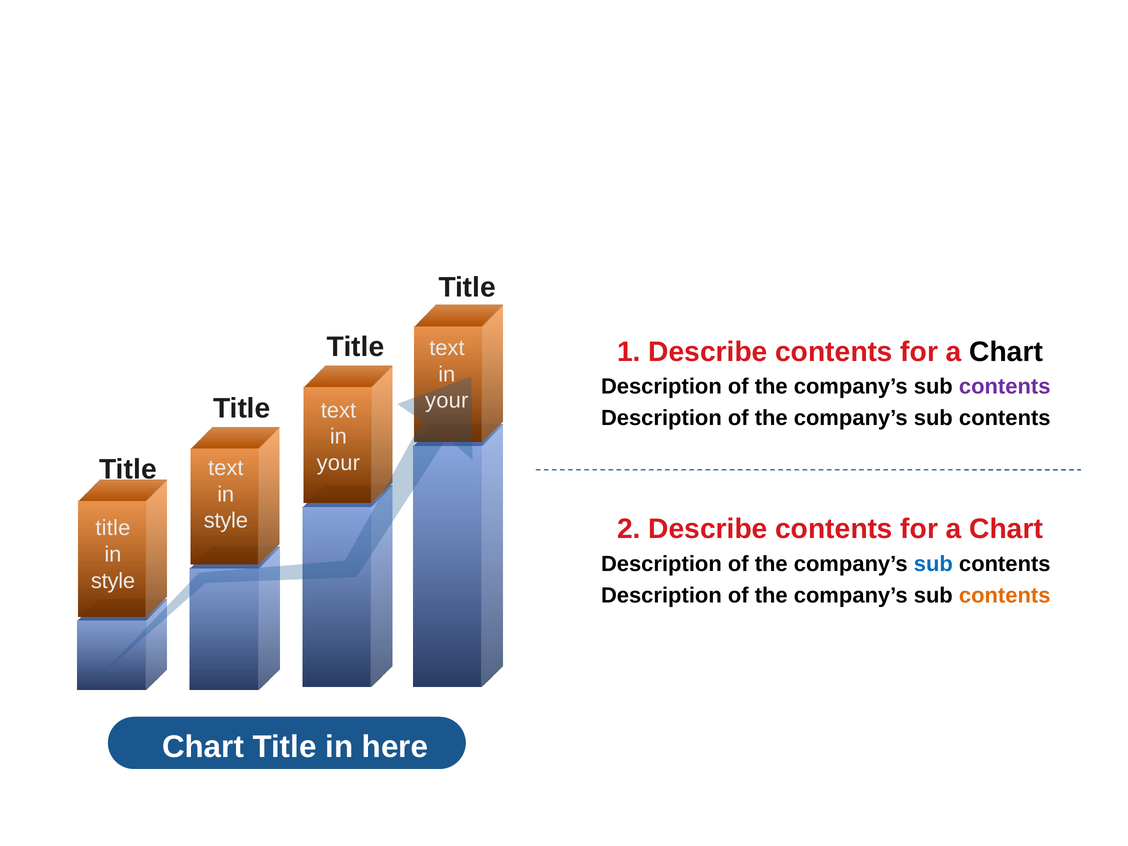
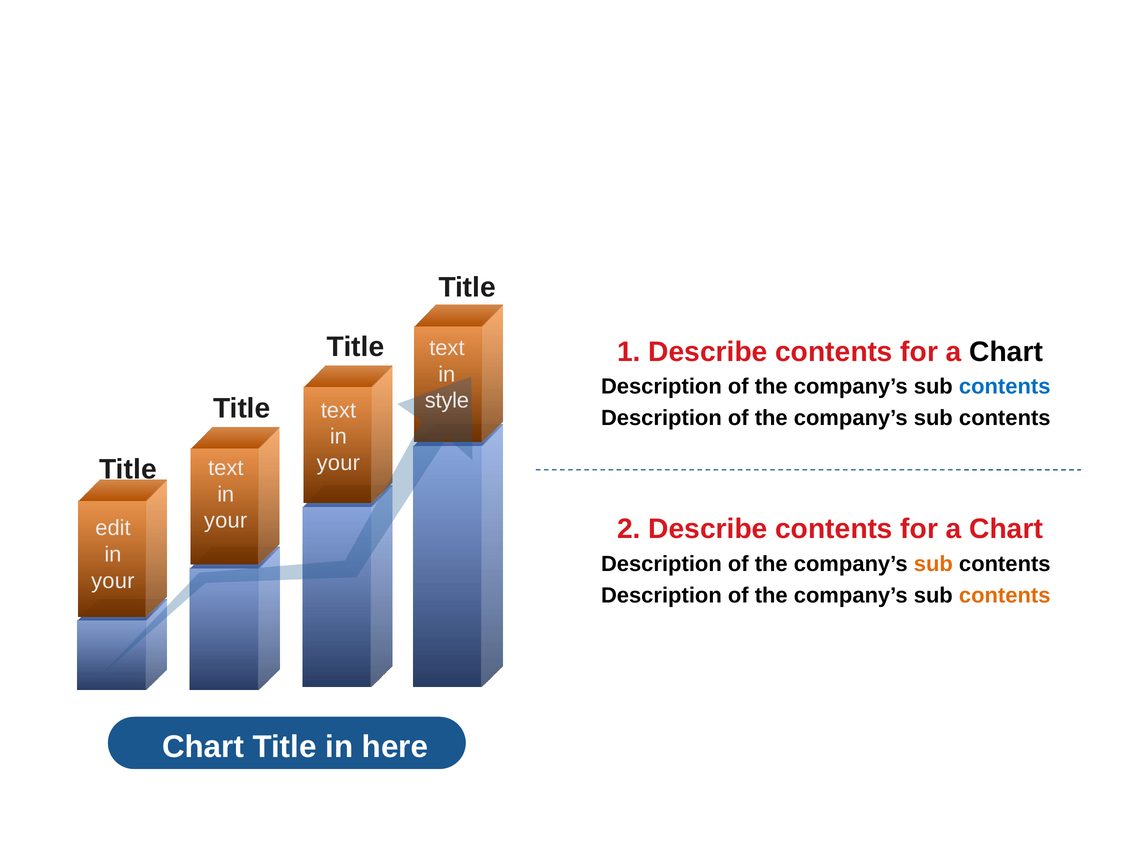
contents at (1005, 387) colour: purple -> blue
your at (447, 401): your -> style
style at (226, 521): style -> your
title at (113, 528): title -> edit
sub at (933, 564) colour: blue -> orange
style at (113, 581): style -> your
